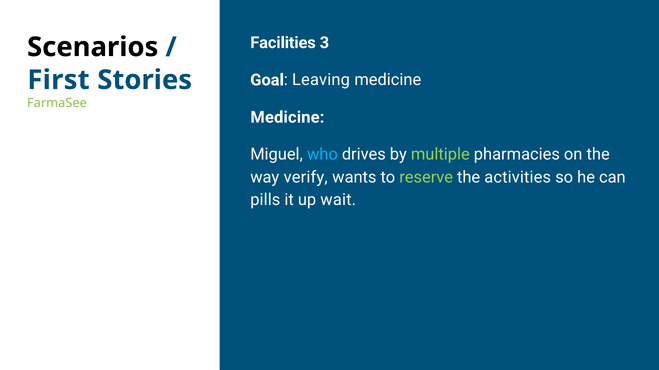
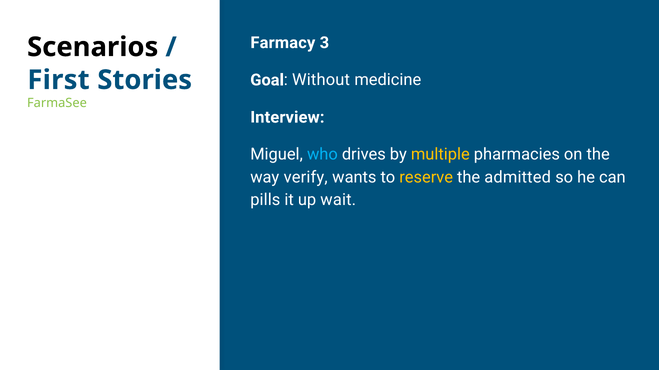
Facilities: Facilities -> Farmacy
Leaving: Leaving -> Without
Medicine at (287, 117): Medicine -> Interview
multiple colour: light green -> yellow
reserve colour: light green -> yellow
activities: activities -> admitted
